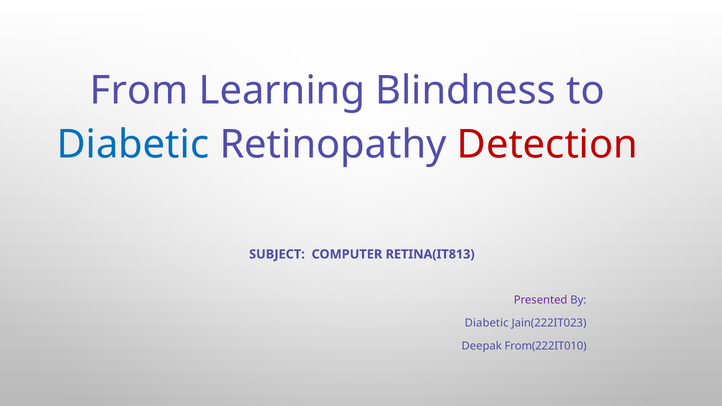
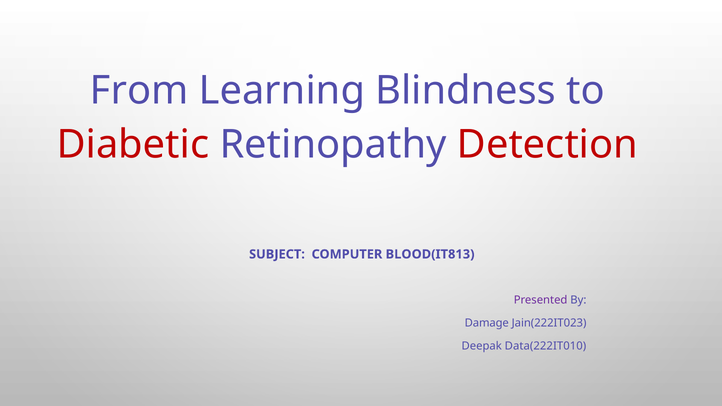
Diabetic at (133, 145) colour: blue -> red
RETINA(IT813: RETINA(IT813 -> BLOOD(IT813
Diabetic at (487, 323): Diabetic -> Damage
From(222IT010: From(222IT010 -> Data(222IT010
